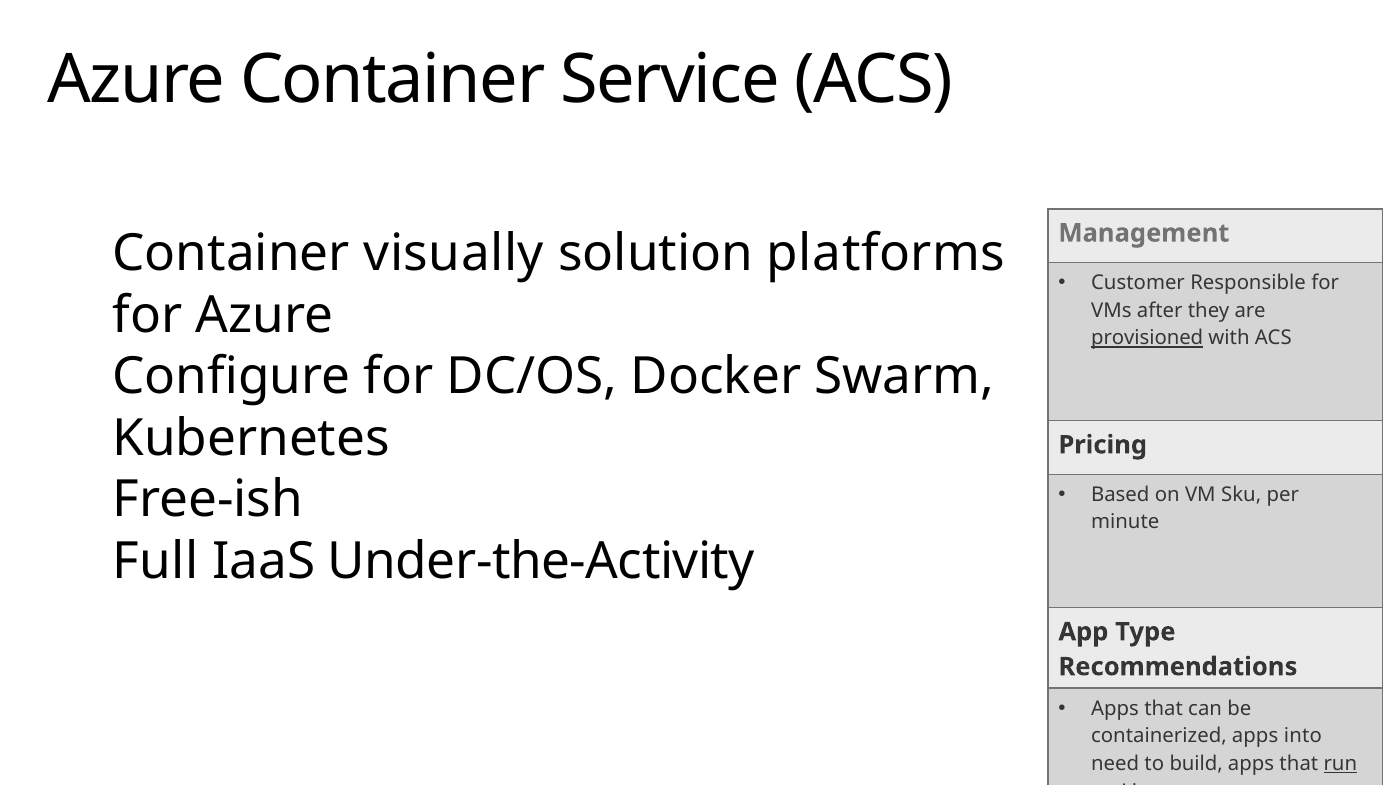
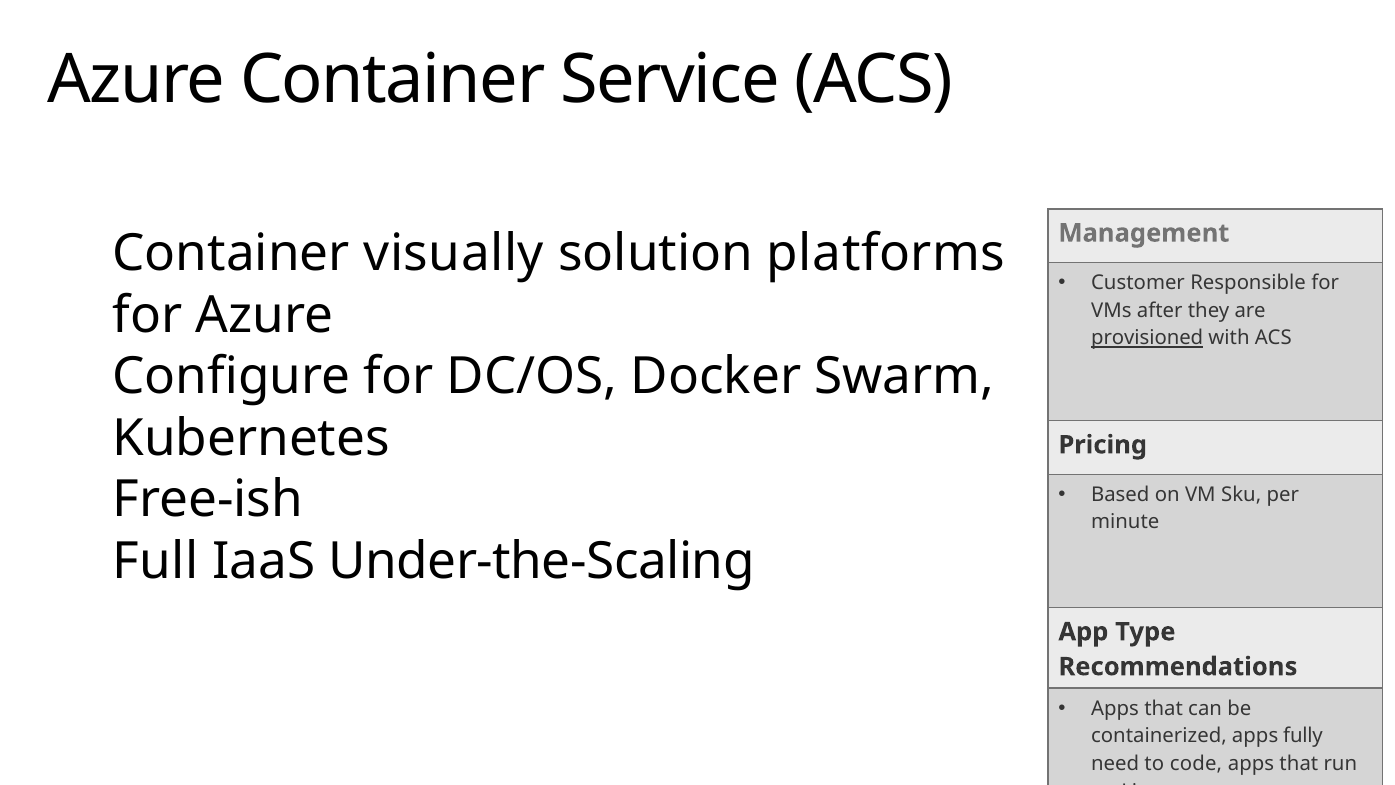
Under-the-Activity: Under-the-Activity -> Under-the-Scaling
into: into -> fully
build: build -> code
run underline: present -> none
